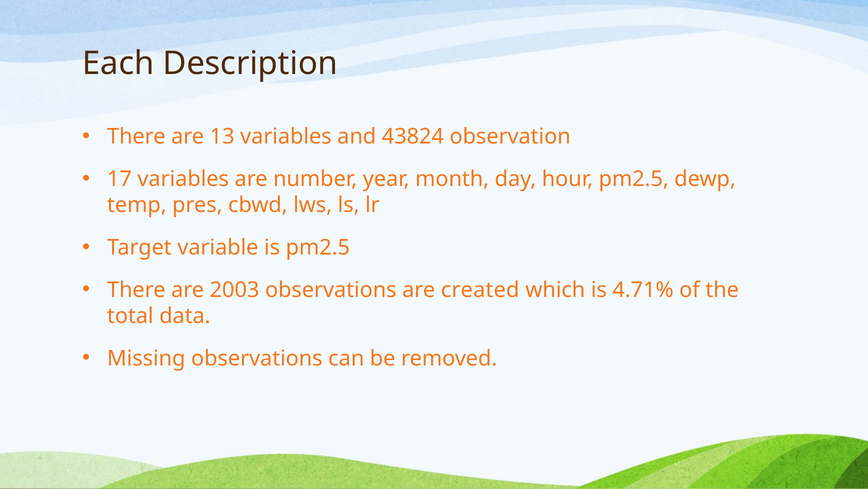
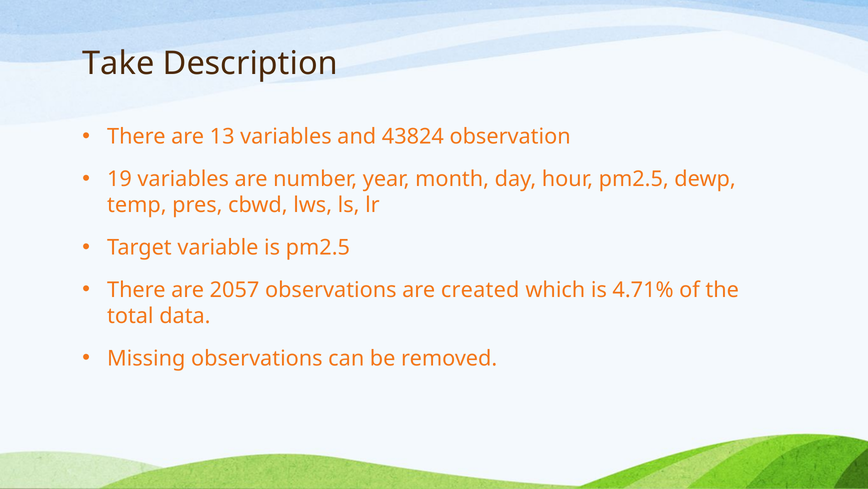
Each: Each -> Take
17: 17 -> 19
2003: 2003 -> 2057
